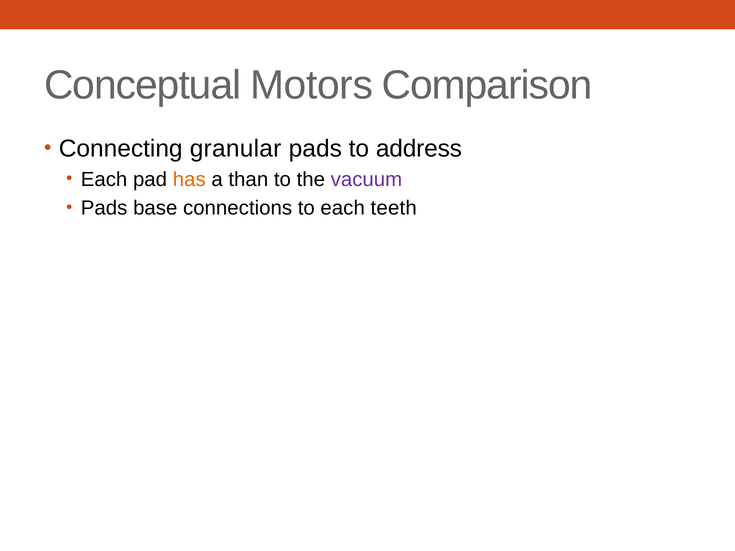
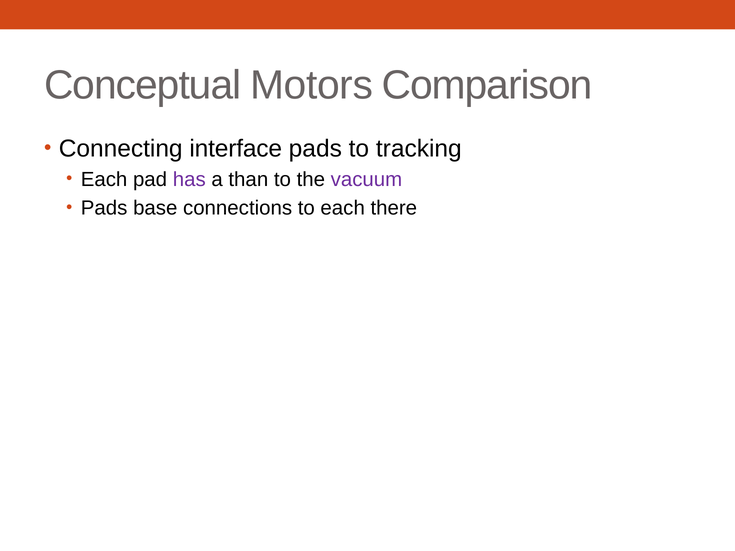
granular: granular -> interface
address: address -> tracking
has colour: orange -> purple
teeth: teeth -> there
